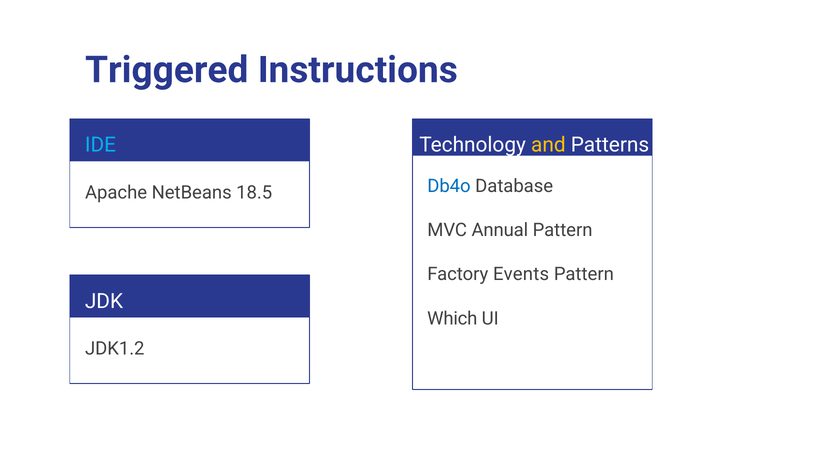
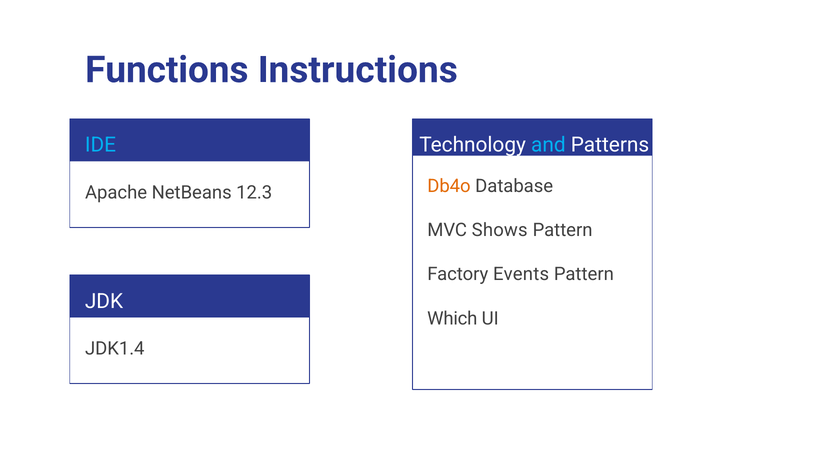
Triggered: Triggered -> Functions
and colour: yellow -> light blue
Db4o colour: blue -> orange
18.5: 18.5 -> 12.3
Annual: Annual -> Shows
JDK1.2: JDK1.2 -> JDK1.4
